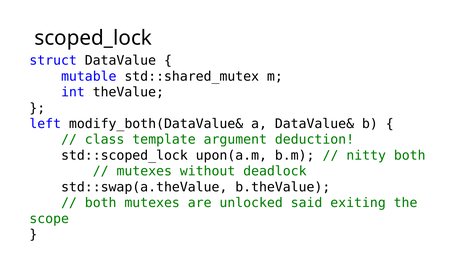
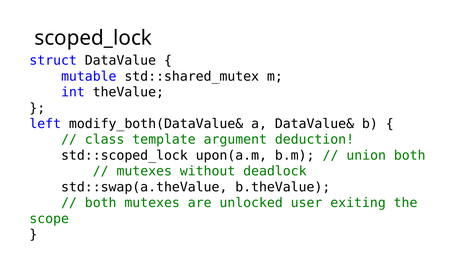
nitty: nitty -> union
said: said -> user
